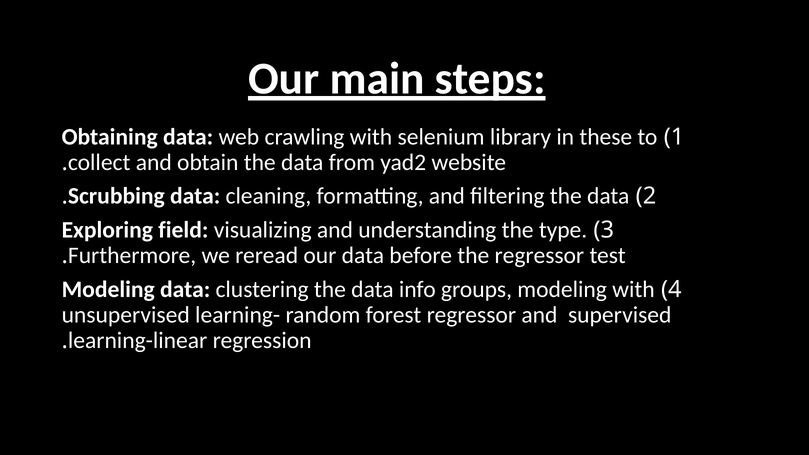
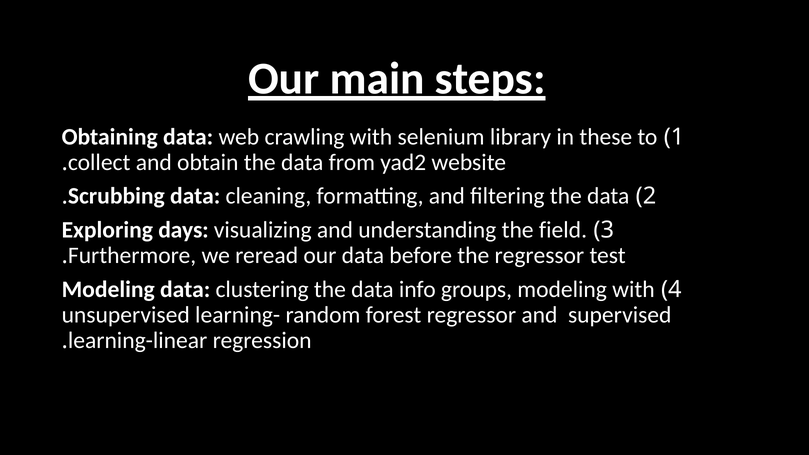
field: field -> days
type: type -> field
